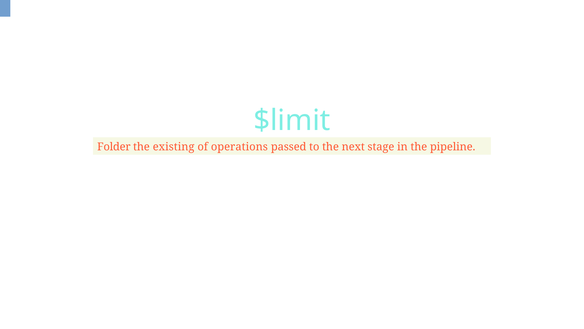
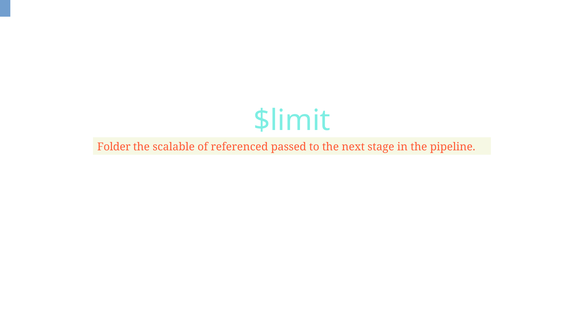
existing: existing -> scalable
operations: operations -> referenced
